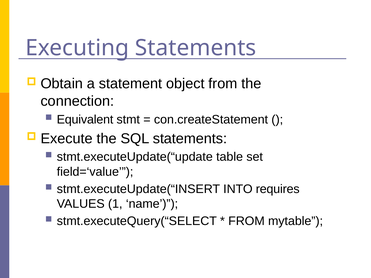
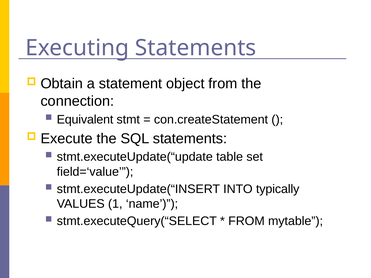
requires: requires -> typically
